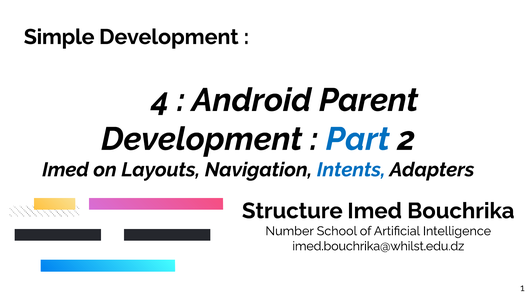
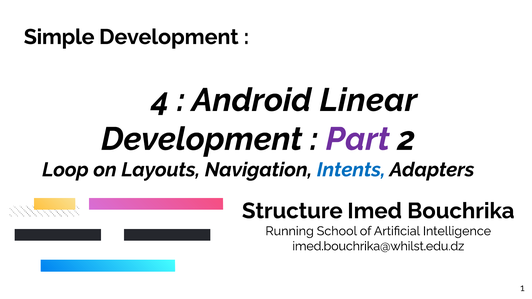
Parent: Parent -> Linear
Part colour: blue -> purple
Imed at (65, 170): Imed -> Loop
Number: Number -> Running
